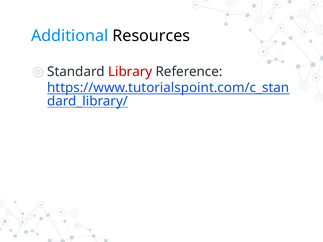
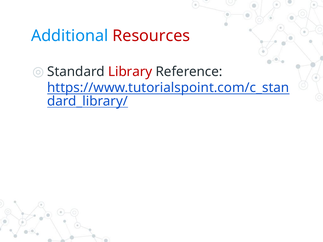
Resources colour: black -> red
